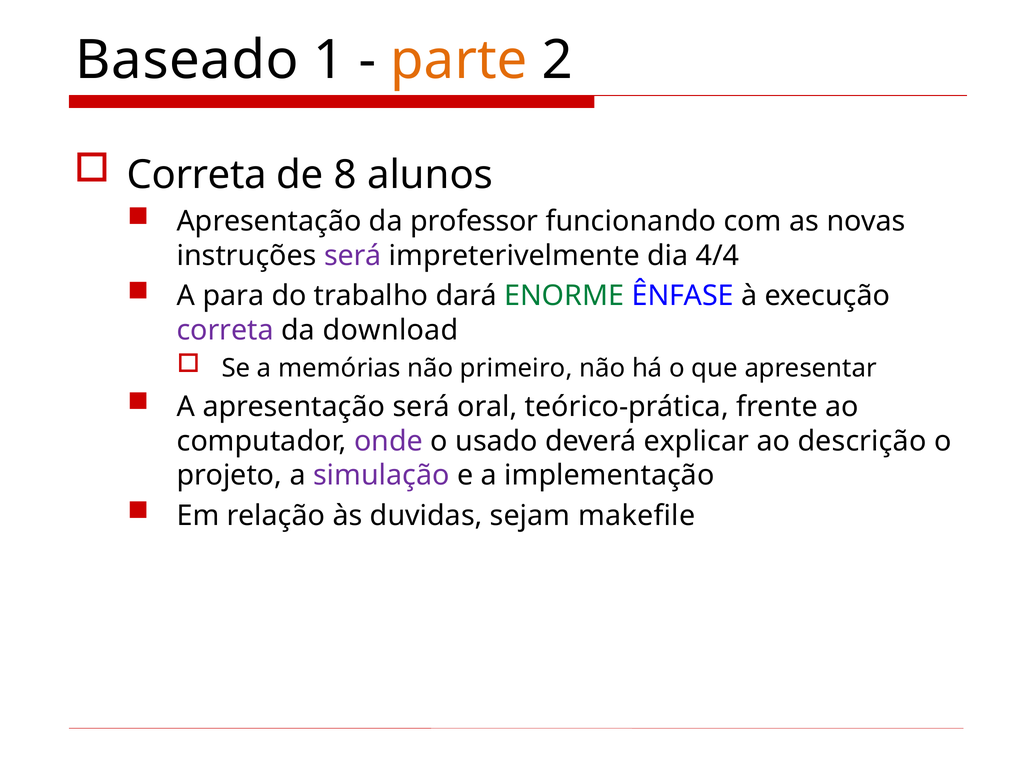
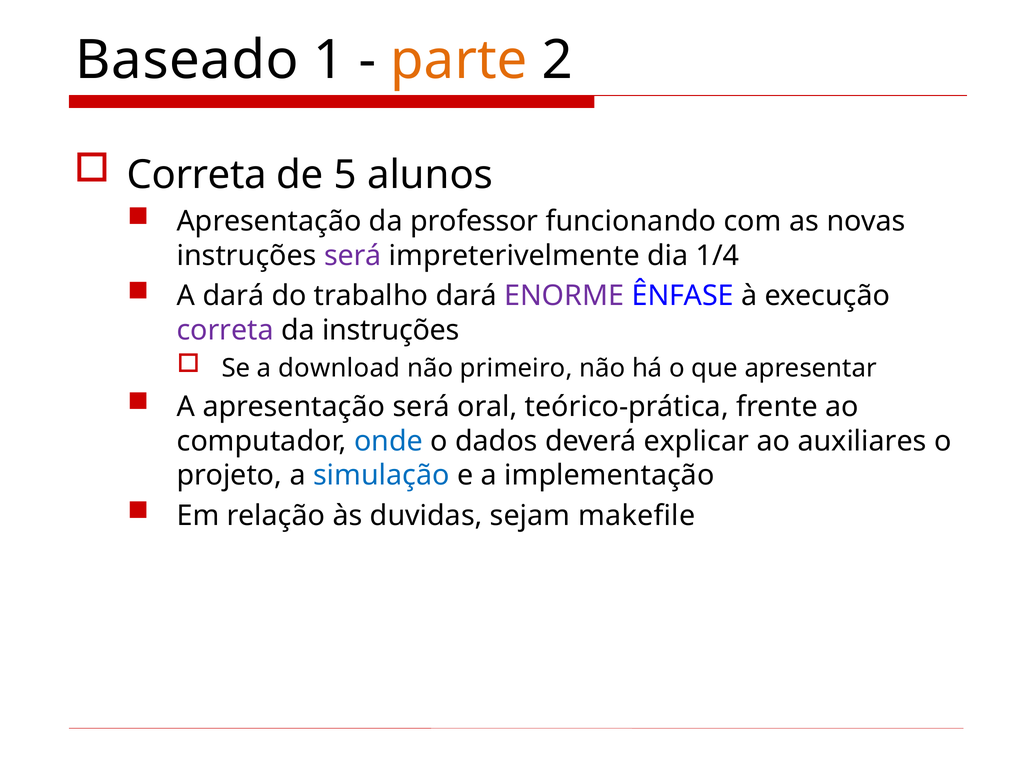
8: 8 -> 5
4/4: 4/4 -> 1/4
A para: para -> dará
ENORME colour: green -> purple
da download: download -> instruções
memórias: memórias -> download
onde colour: purple -> blue
usado: usado -> dados
descrição: descrição -> auxiliares
simulação colour: purple -> blue
